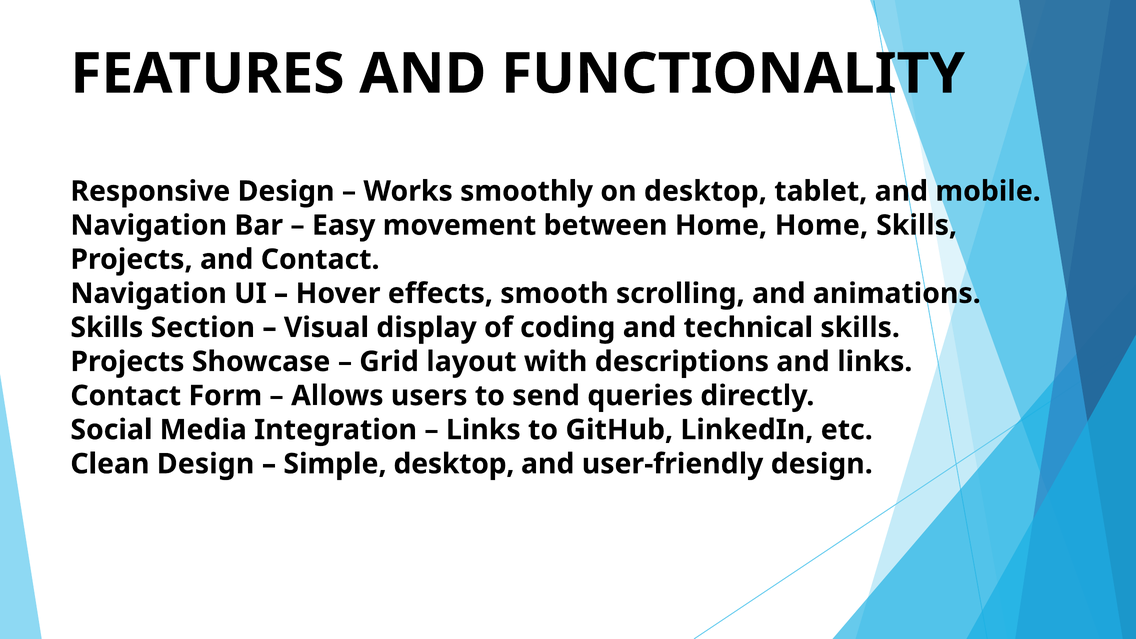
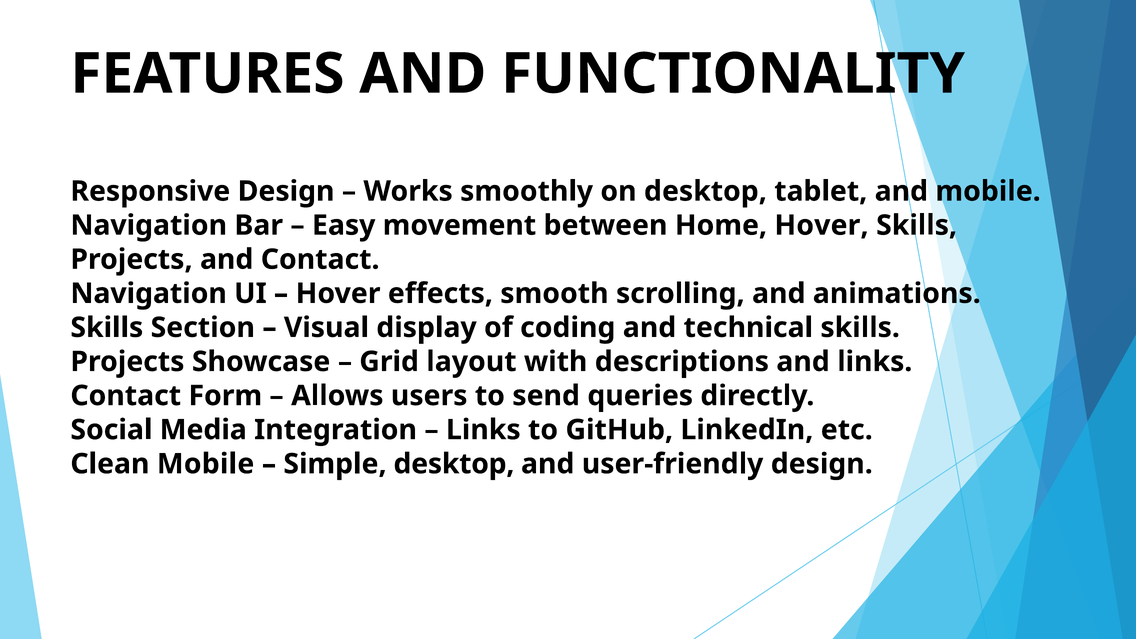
Home Home: Home -> Hover
Clean Design: Design -> Mobile
